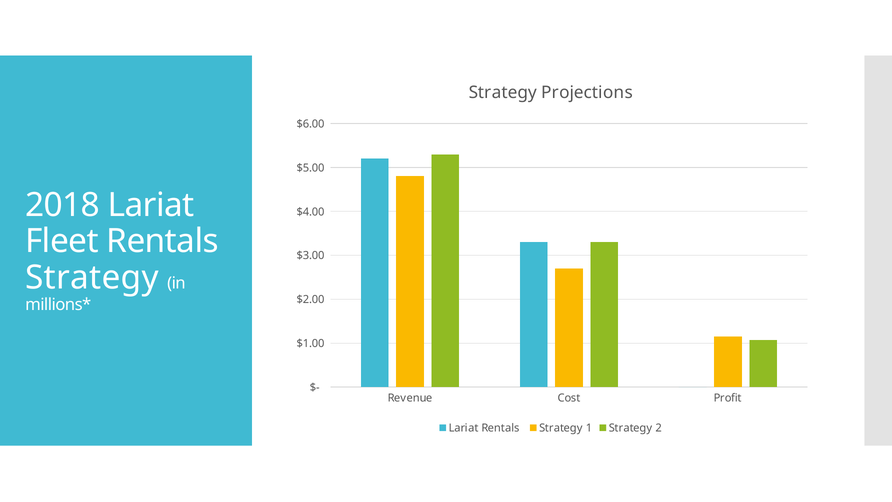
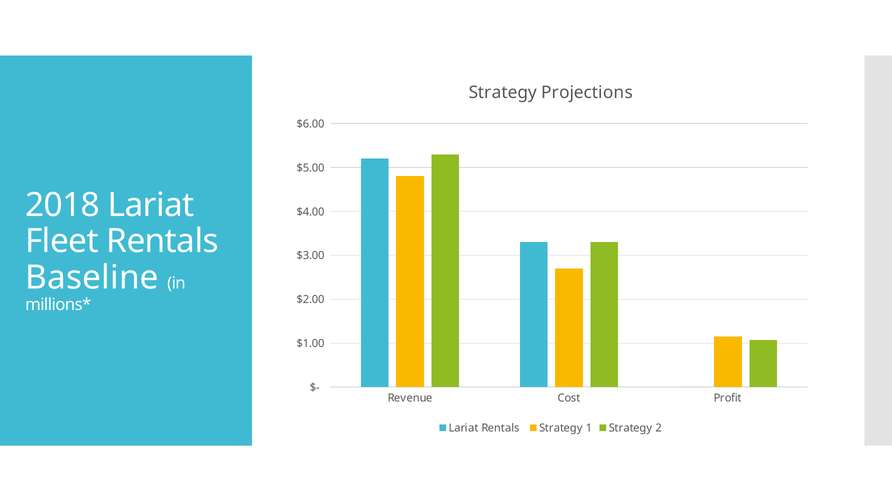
Strategy at (92, 277): Strategy -> Baseline
